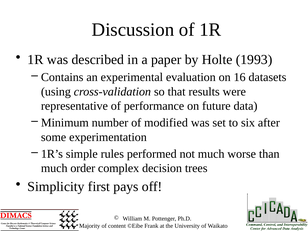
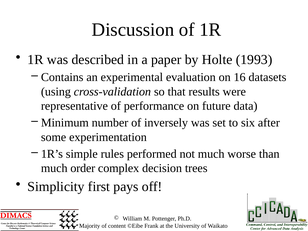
modified: modified -> inversely
